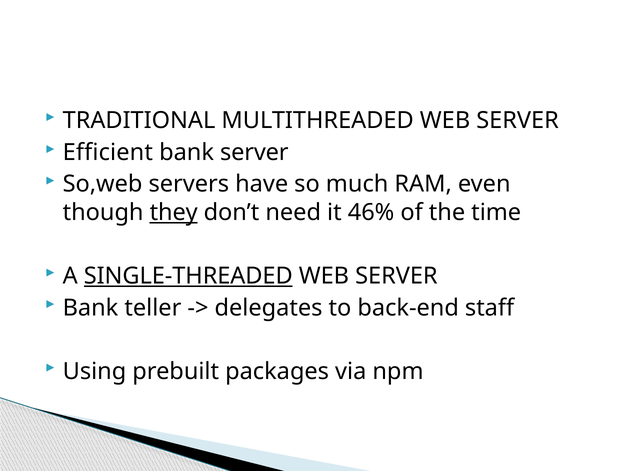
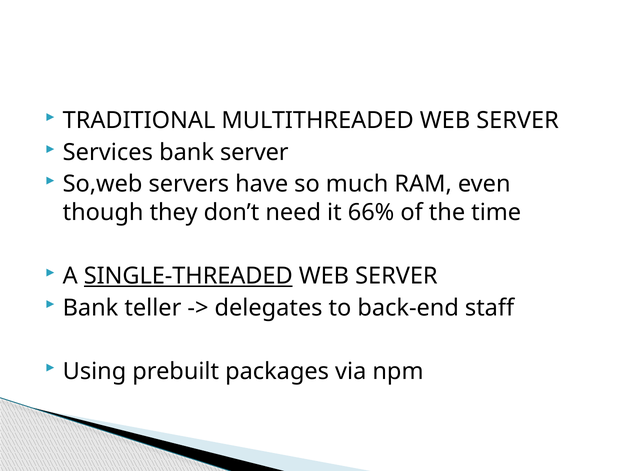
Efficient: Efficient -> Services
they underline: present -> none
46%: 46% -> 66%
